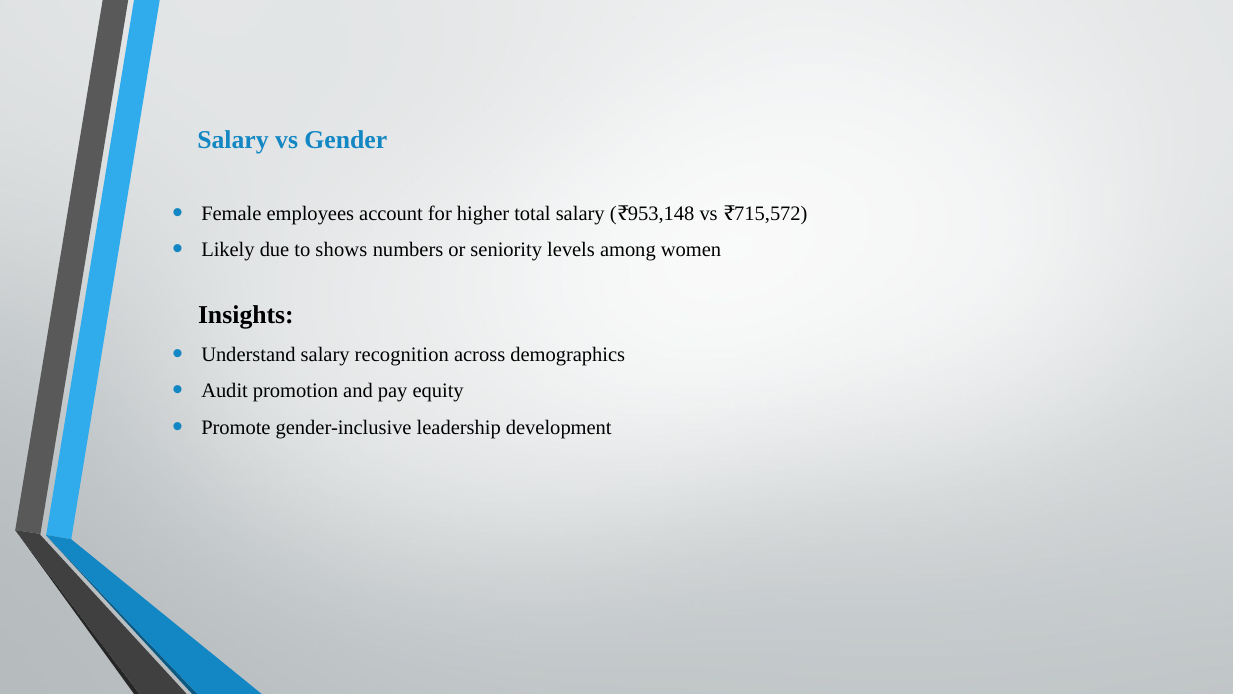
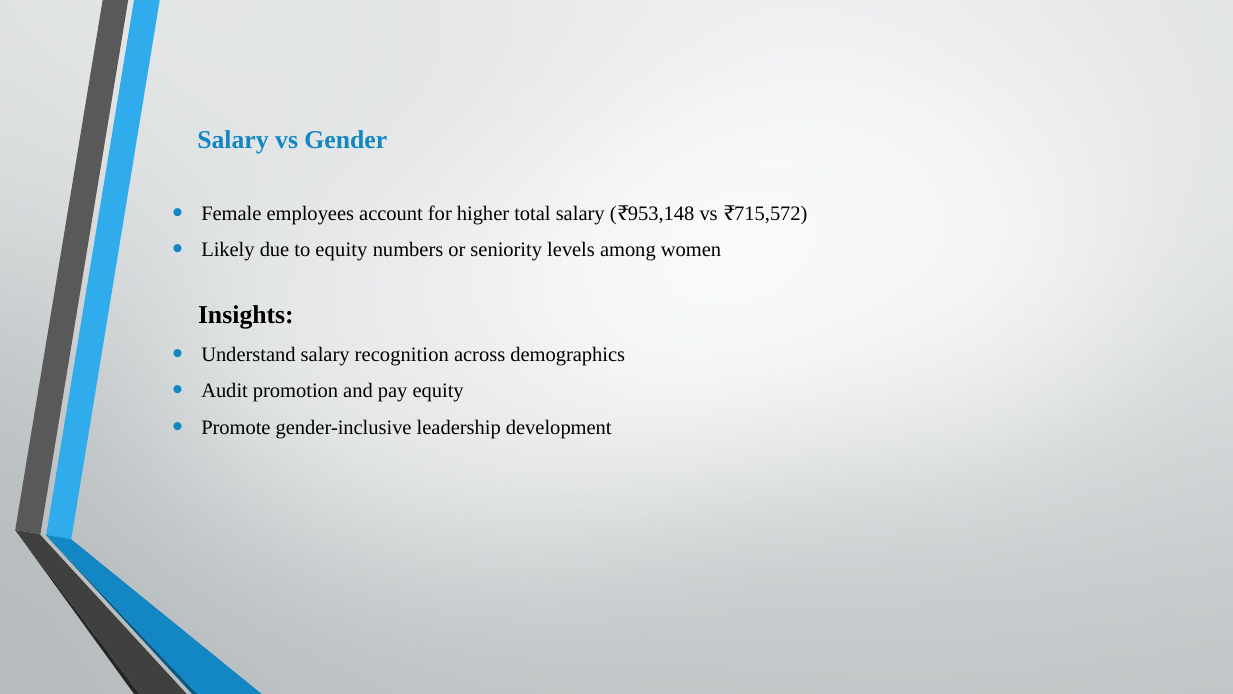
to shows: shows -> equity
